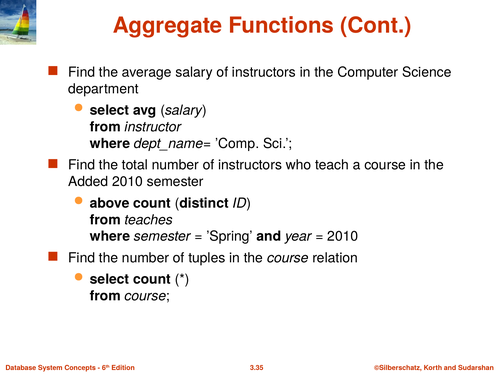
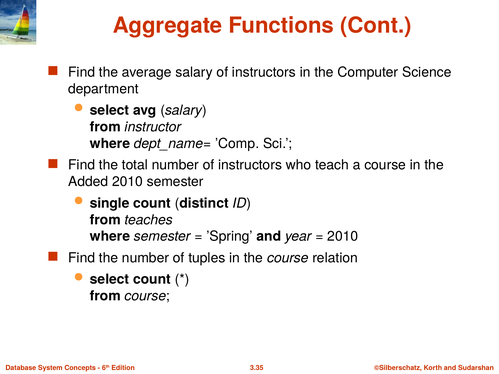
above: above -> single
